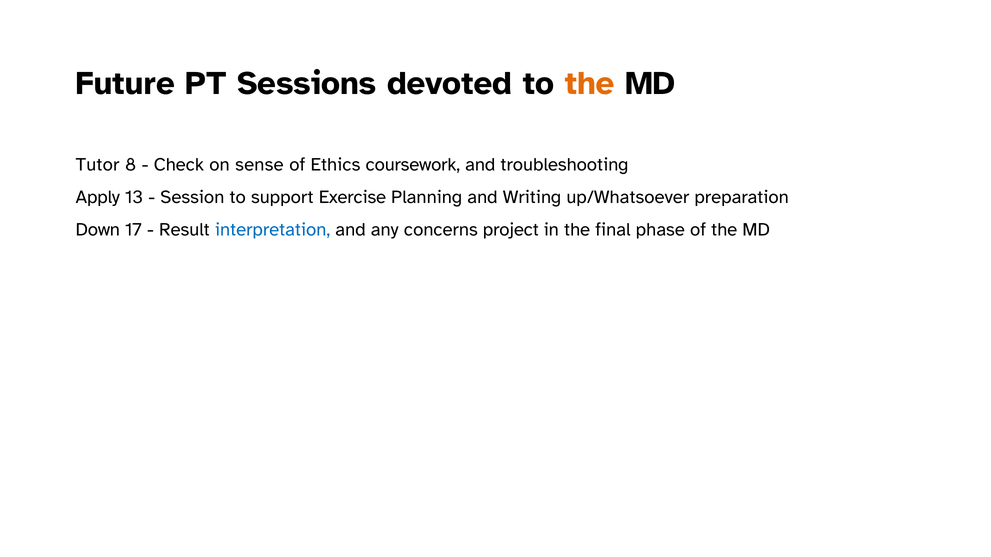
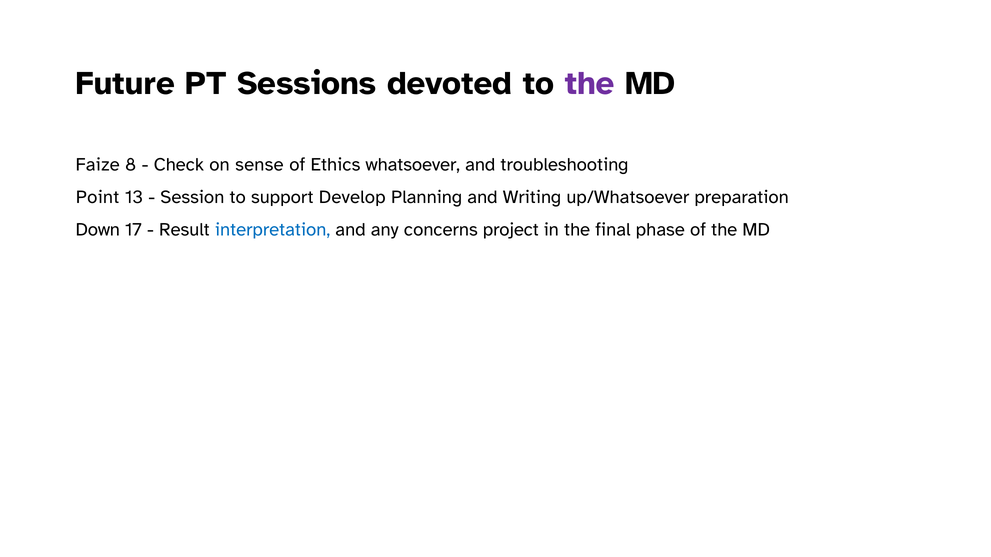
the at (590, 83) colour: orange -> purple
Tutor: Tutor -> Faize
coursework: coursework -> whatsoever
Apply: Apply -> Point
Exercise: Exercise -> Develop
